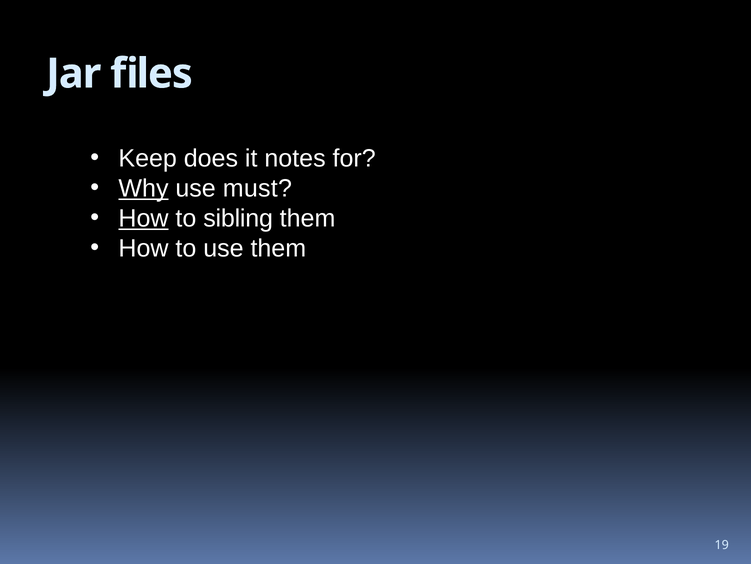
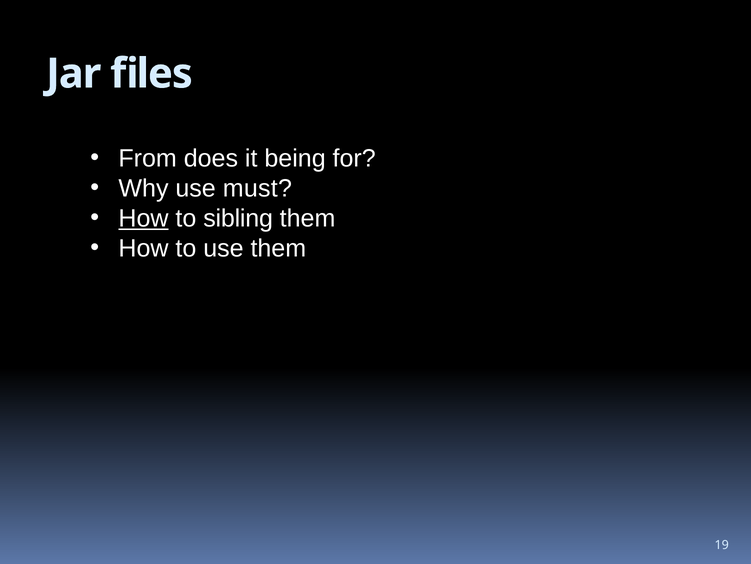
Keep: Keep -> From
notes: notes -> being
Why underline: present -> none
